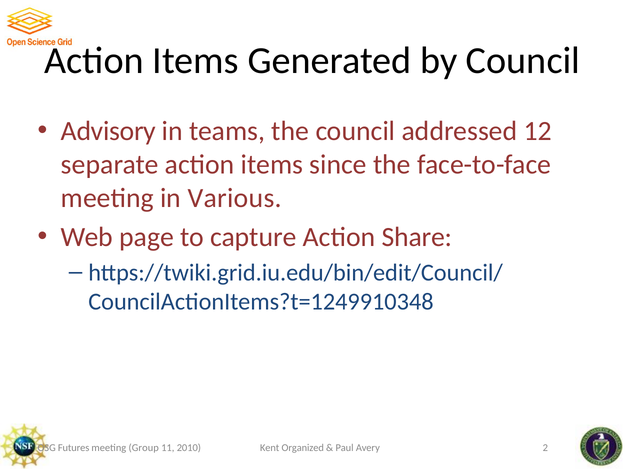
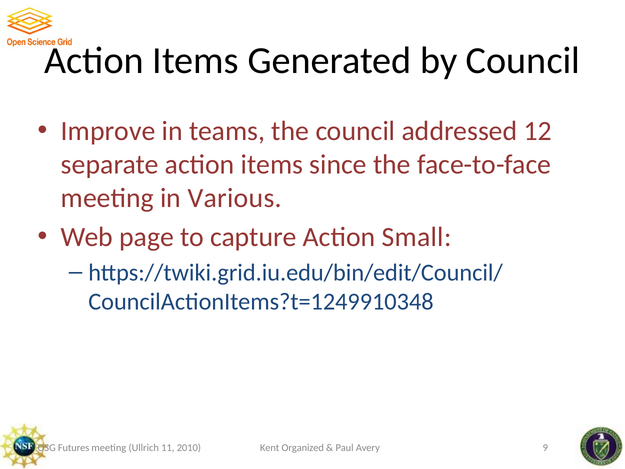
Advisory: Advisory -> Improve
Share: Share -> Small
2: 2 -> 9
Group: Group -> Ullrich
